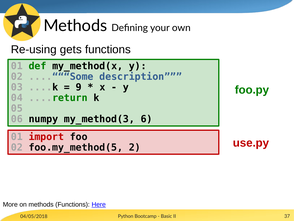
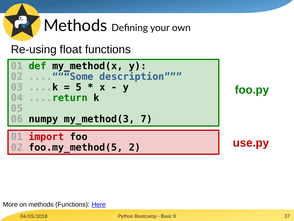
gets: gets -> float
9: 9 -> 5
6: 6 -> 7
